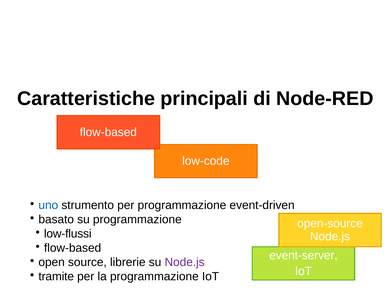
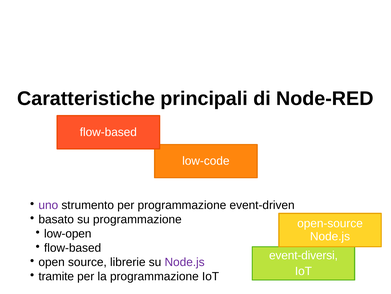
uno colour: blue -> purple
low-flussi: low-flussi -> low-open
event-server: event-server -> event-diversi
